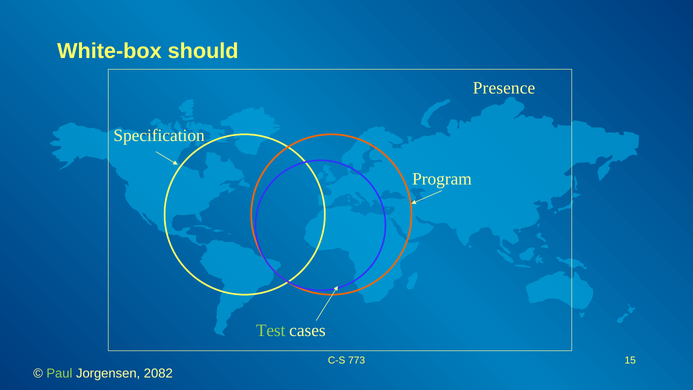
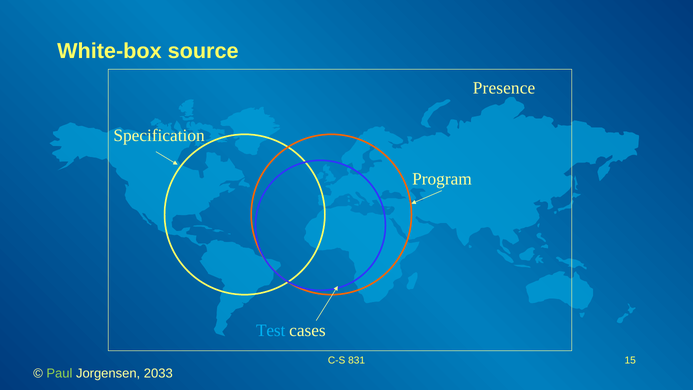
should: should -> source
Test colour: light green -> light blue
773: 773 -> 831
2082: 2082 -> 2033
